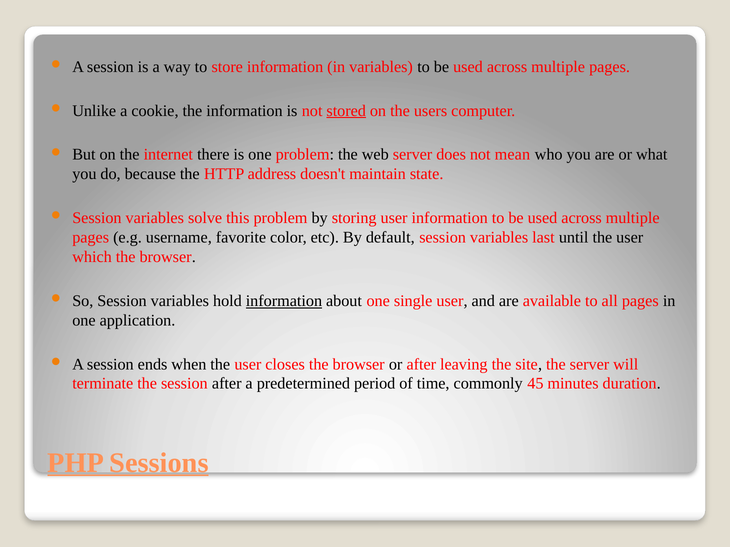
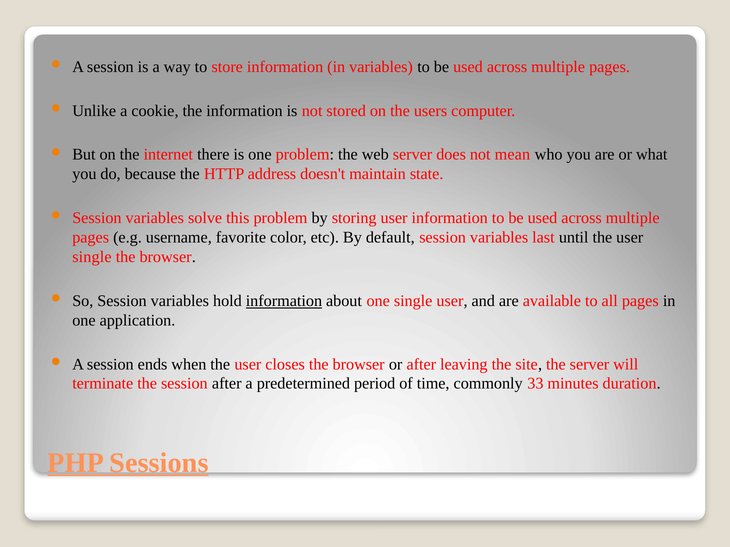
stored underline: present -> none
which at (92, 257): which -> single
45: 45 -> 33
